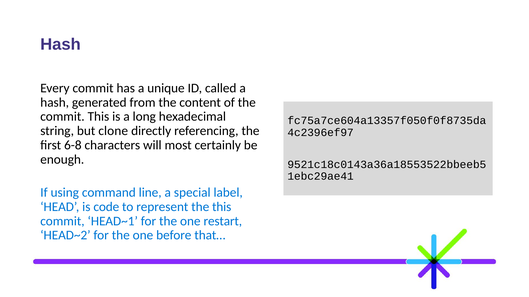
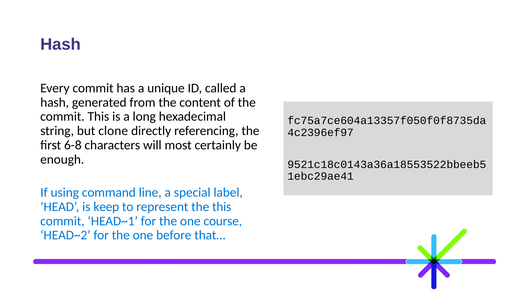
code: code -> keep
restart: restart -> course
